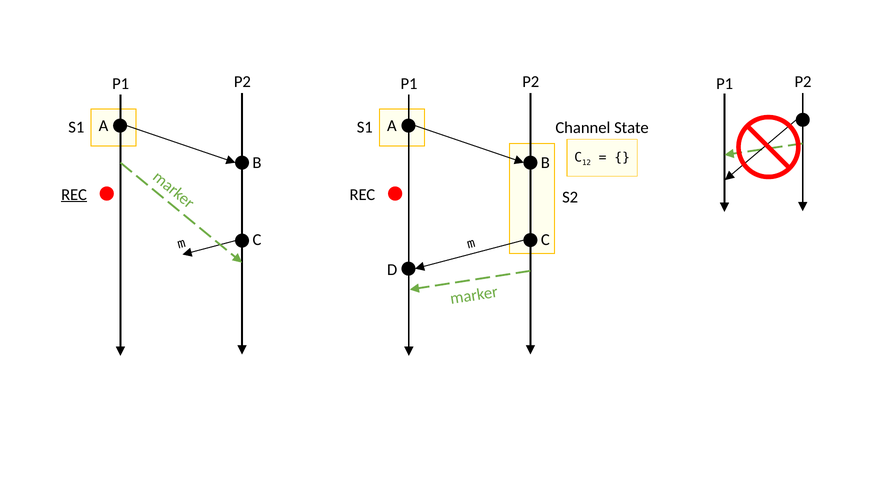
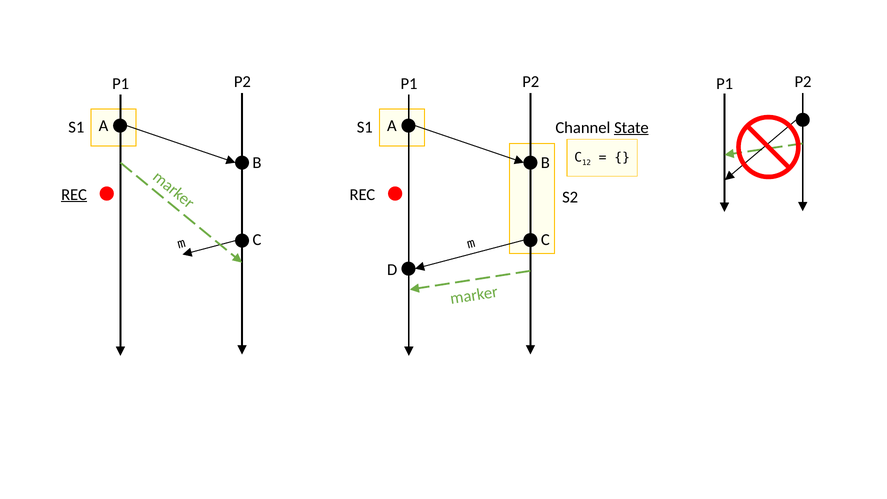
State underline: none -> present
